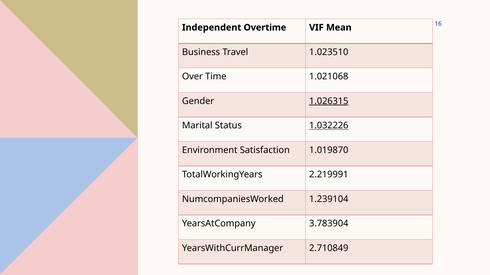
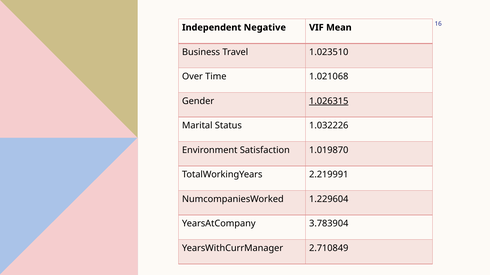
Overtime: Overtime -> Negative
1.032226 underline: present -> none
1.239104: 1.239104 -> 1.229604
